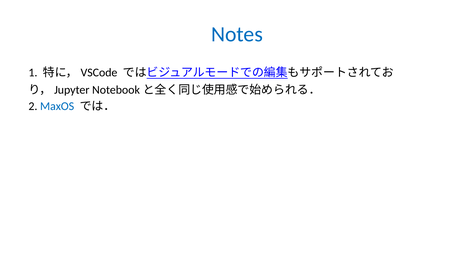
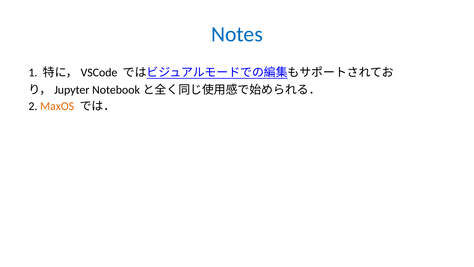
MaxOS colour: blue -> orange
